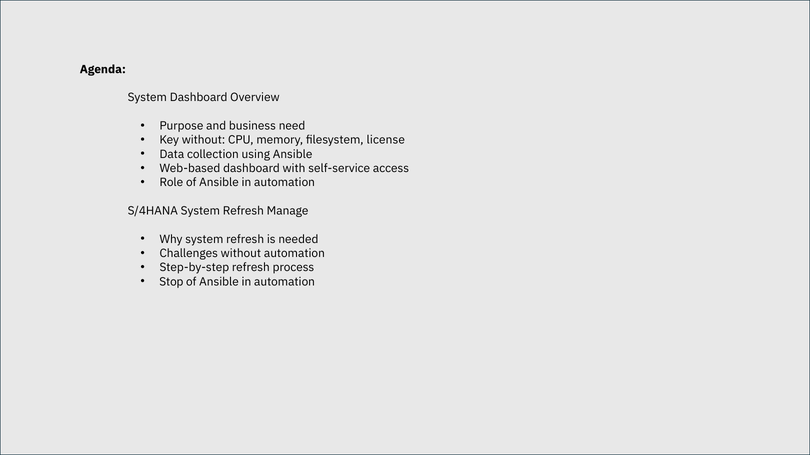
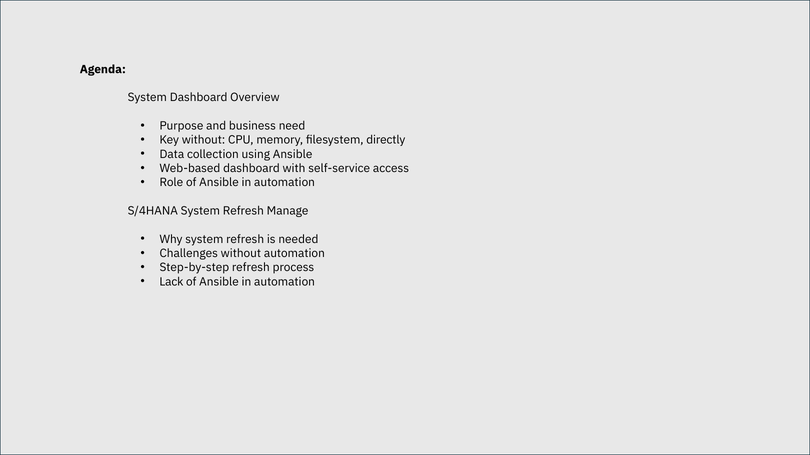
license: license -> directly
Stop: Stop -> Lack
